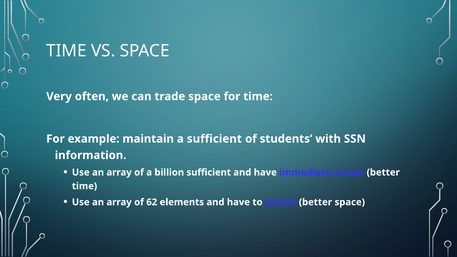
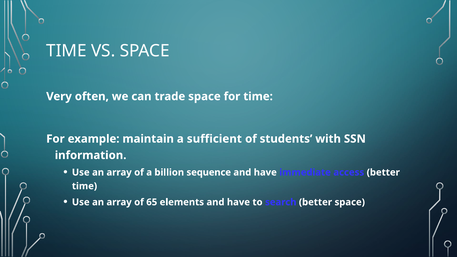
billion sufficient: sufficient -> sequence
62: 62 -> 65
